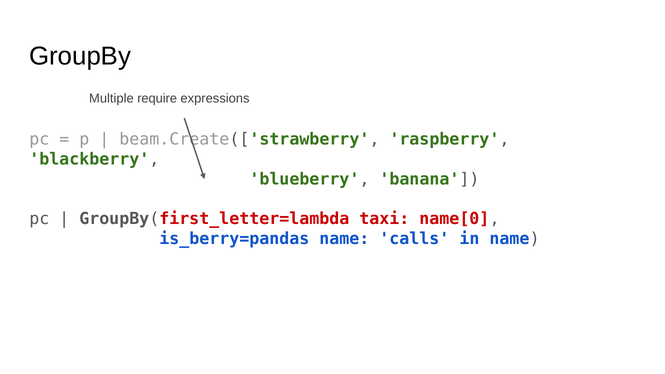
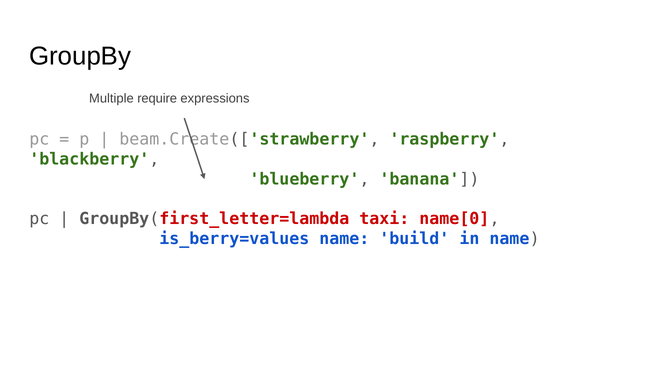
is_berry=pandas: is_berry=pandas -> is_berry=values
calls: calls -> build
